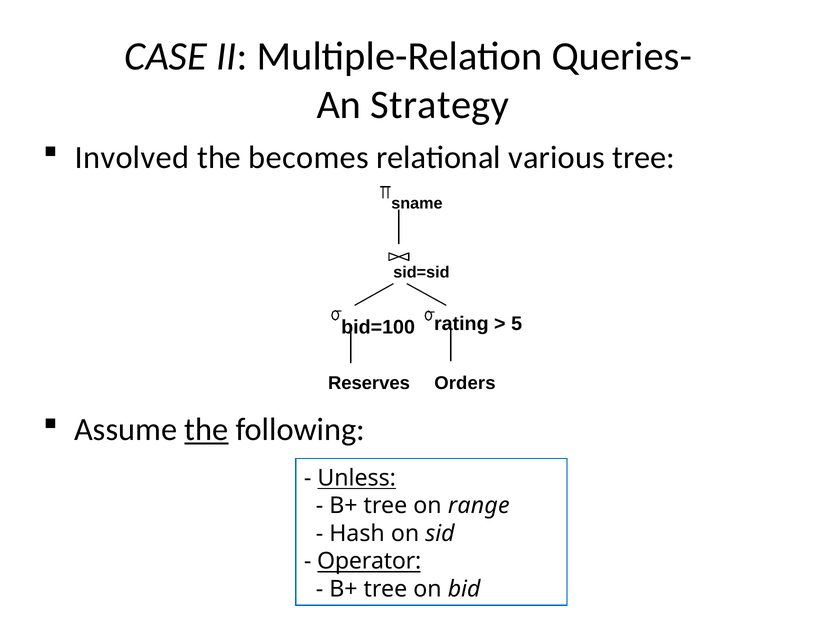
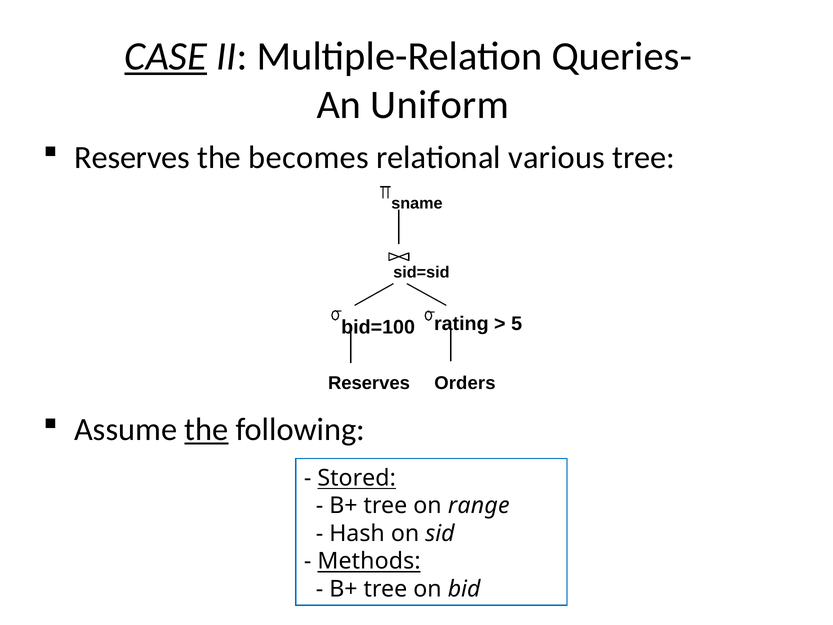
CASE underline: none -> present
Strategy: Strategy -> Uniform
Involved at (132, 158): Involved -> Reserves
Unless: Unless -> Stored
Operator: Operator -> Methods
